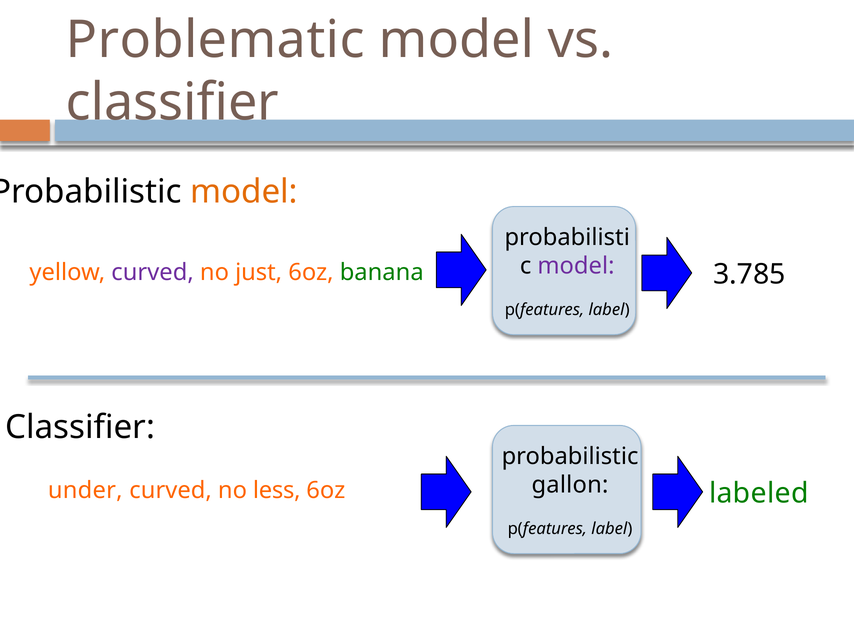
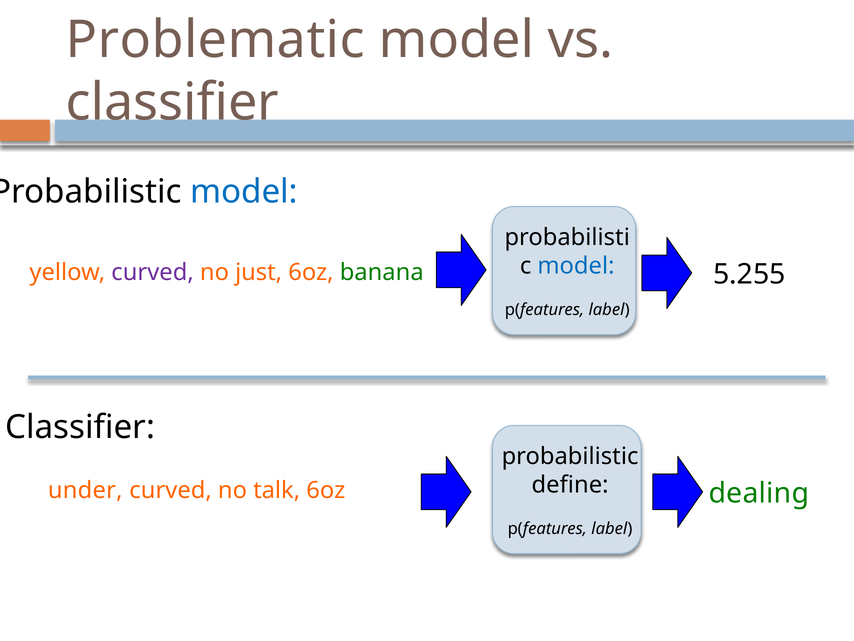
model at (244, 192) colour: orange -> blue
model at (576, 266) colour: purple -> blue
3.785: 3.785 -> 5.255
gallon: gallon -> define
less: less -> talk
labeled: labeled -> dealing
